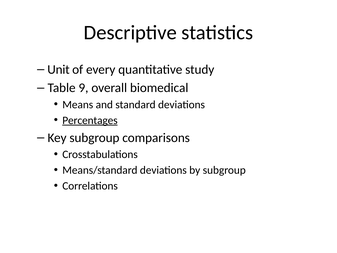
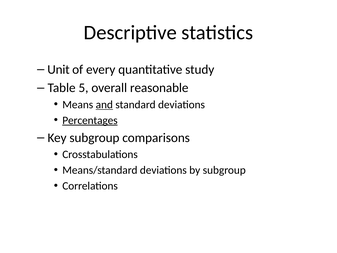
9: 9 -> 5
biomedical: biomedical -> reasonable
and underline: none -> present
